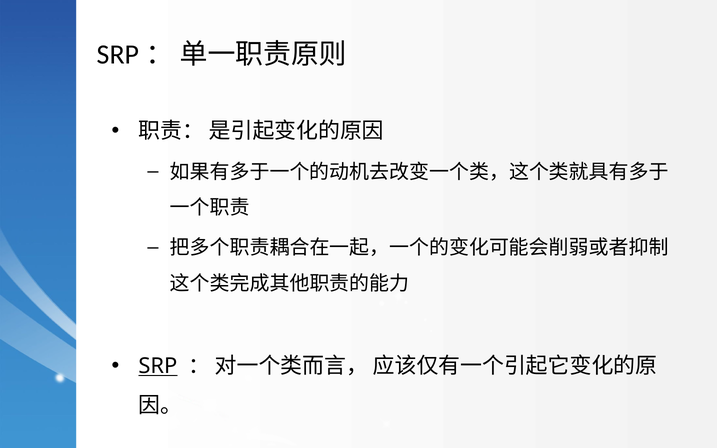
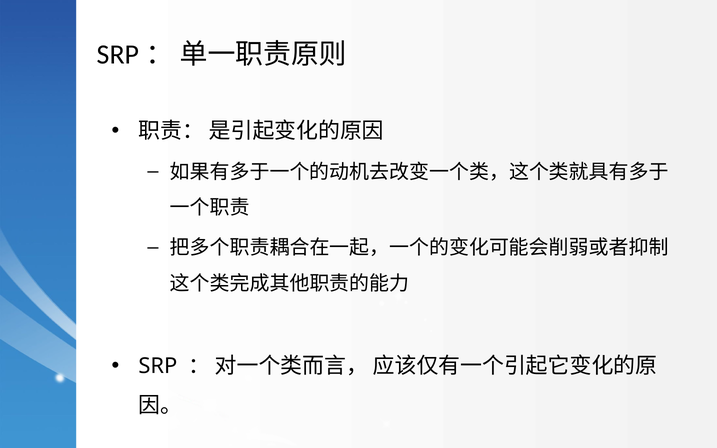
SRP underline: present -> none
